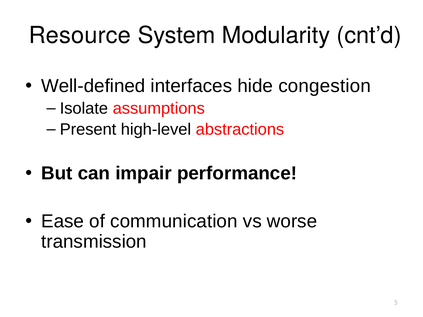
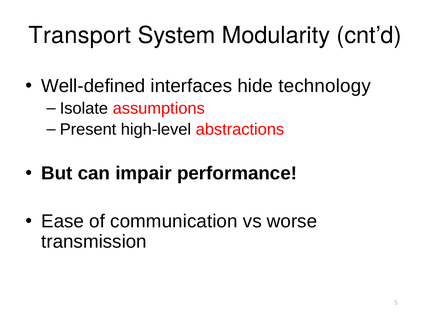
Resource: Resource -> Transport
congestion: congestion -> technology
